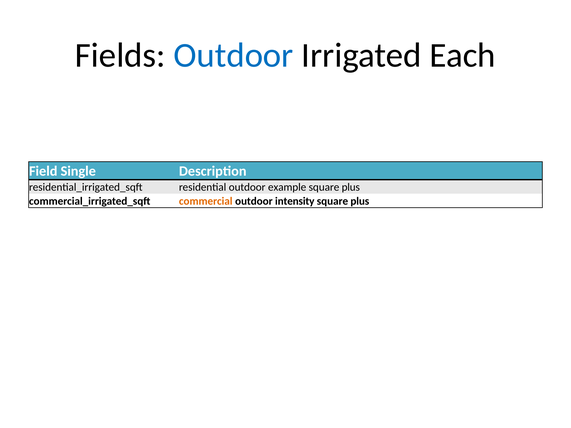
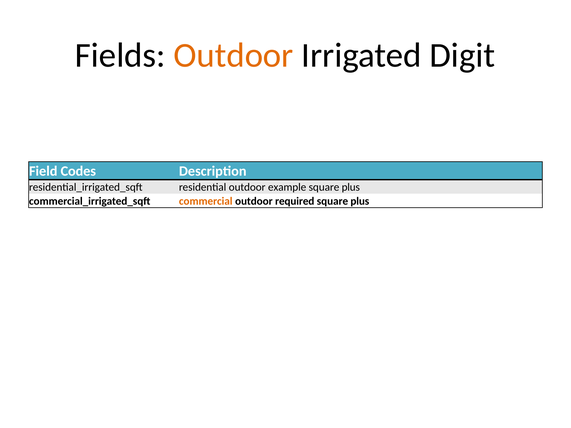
Outdoor at (233, 55) colour: blue -> orange
Each: Each -> Digit
Single: Single -> Codes
intensity: intensity -> required
